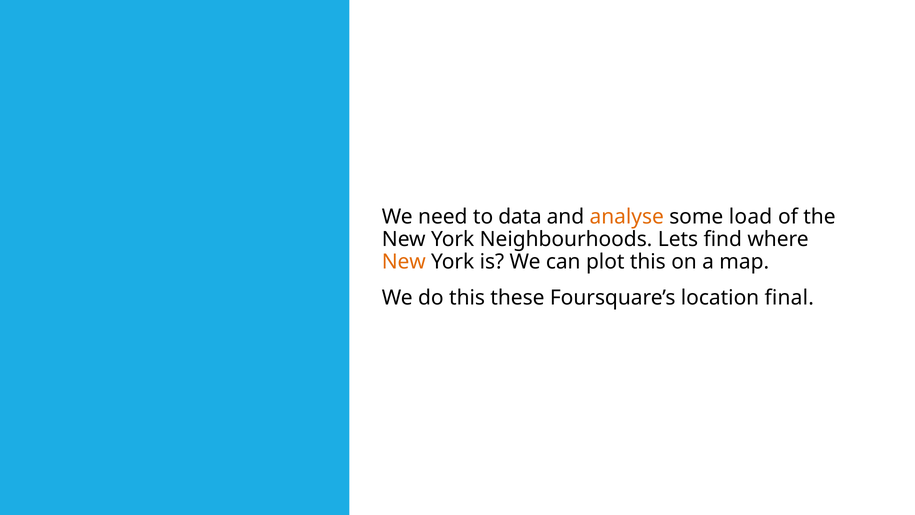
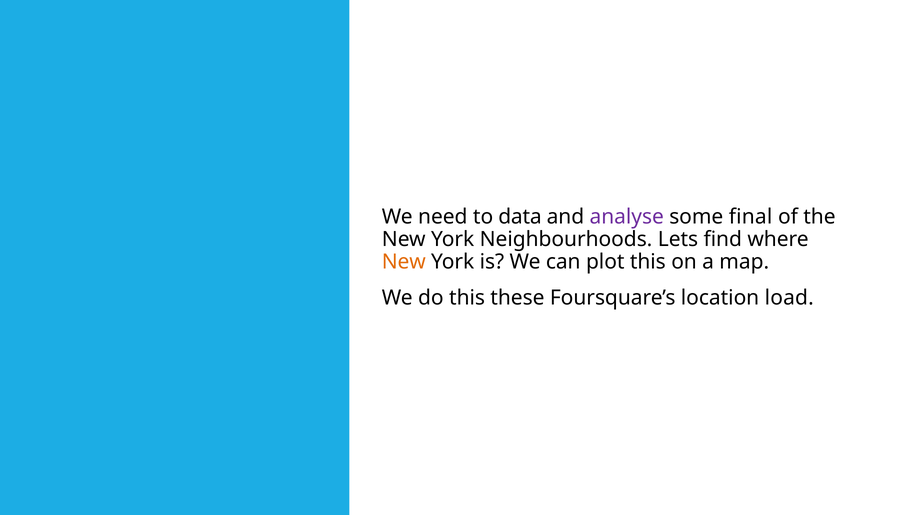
analyse colour: orange -> purple
load: load -> final
final: final -> load
